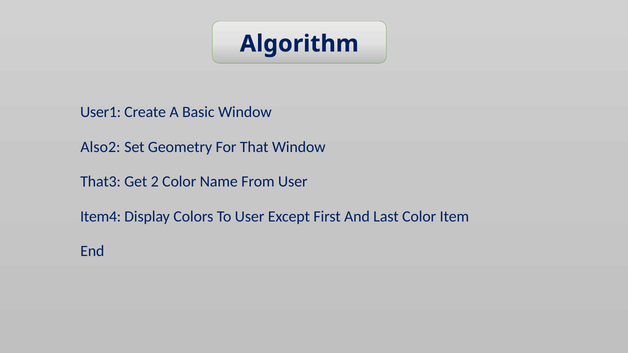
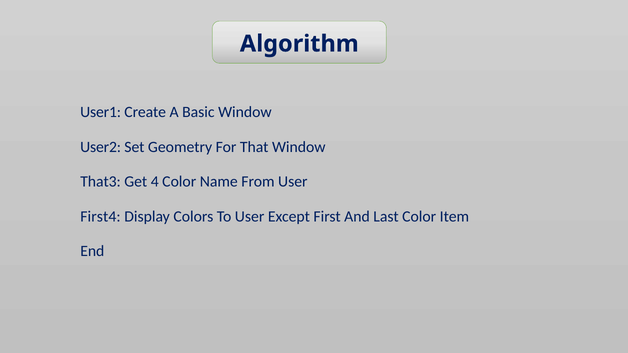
Also2: Also2 -> User2
2: 2 -> 4
Item4: Item4 -> First4
